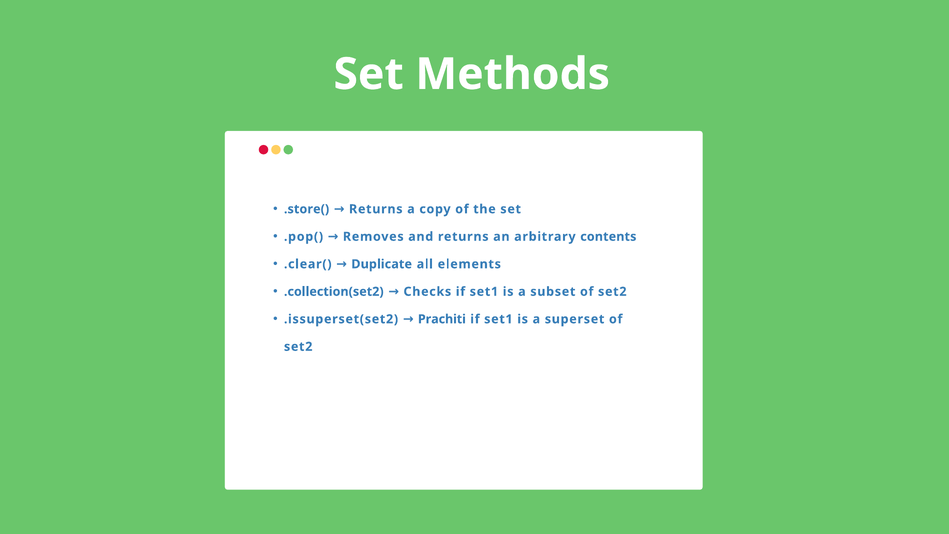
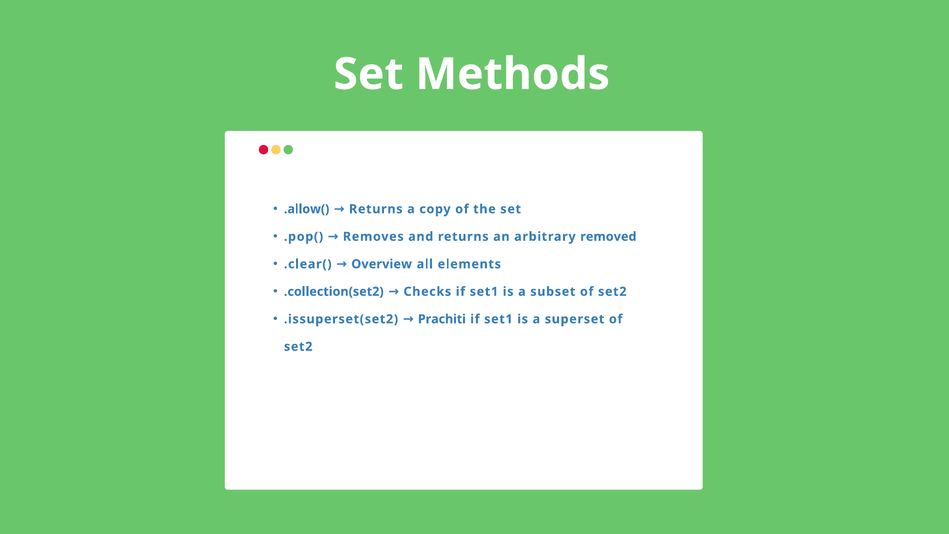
.store(: .store( -> .allow(
contents: contents -> removed
Duplicate: Duplicate -> Overview
